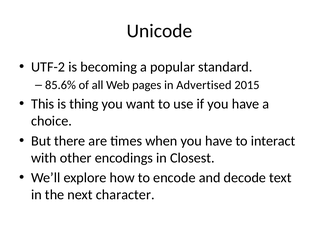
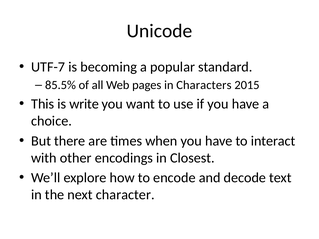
UTF-2: UTF-2 -> UTF-7
85.6%: 85.6% -> 85.5%
Advertised: Advertised -> Characters
thing: thing -> write
